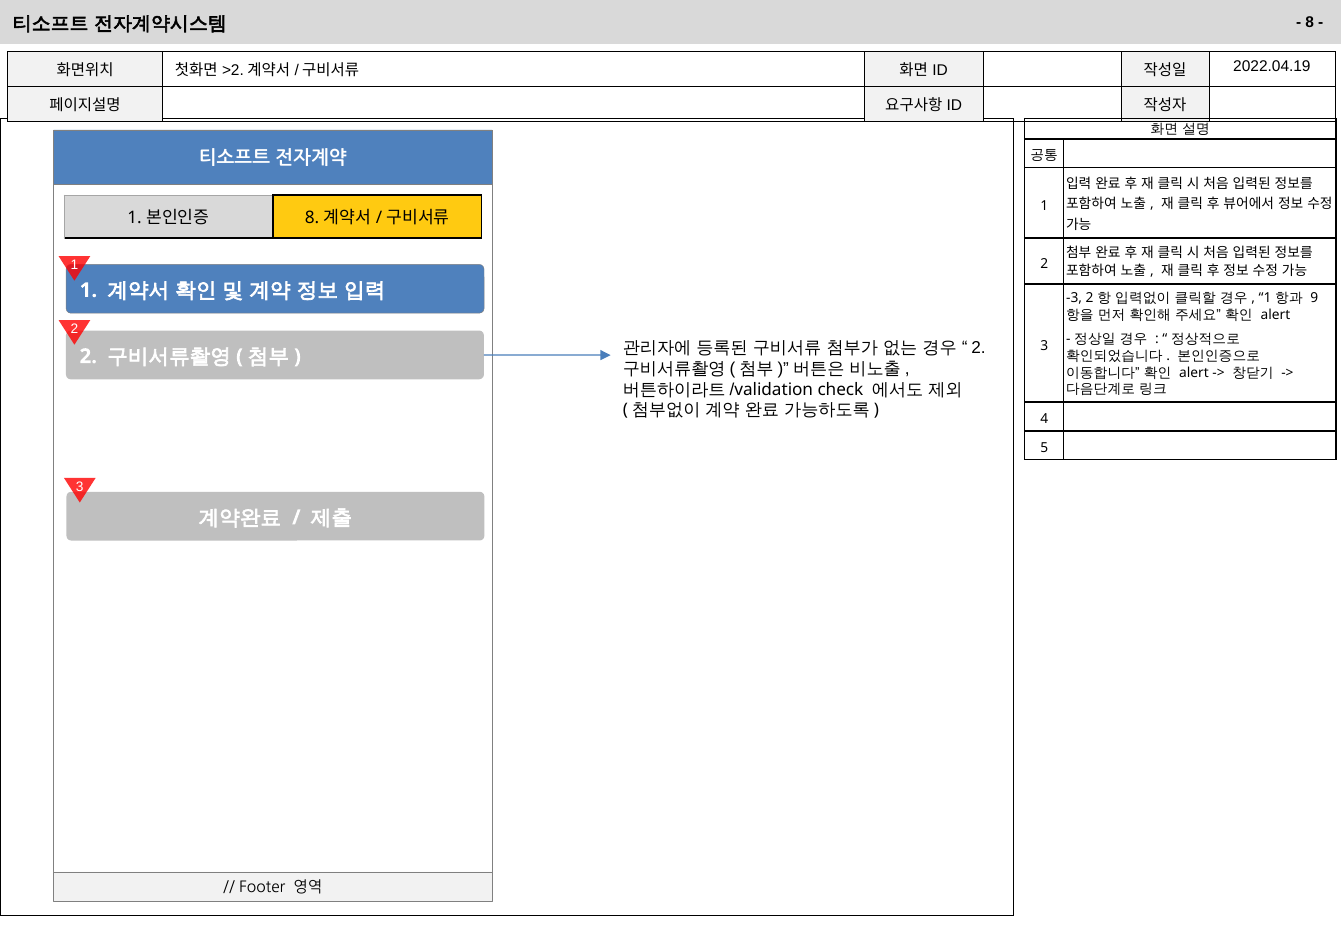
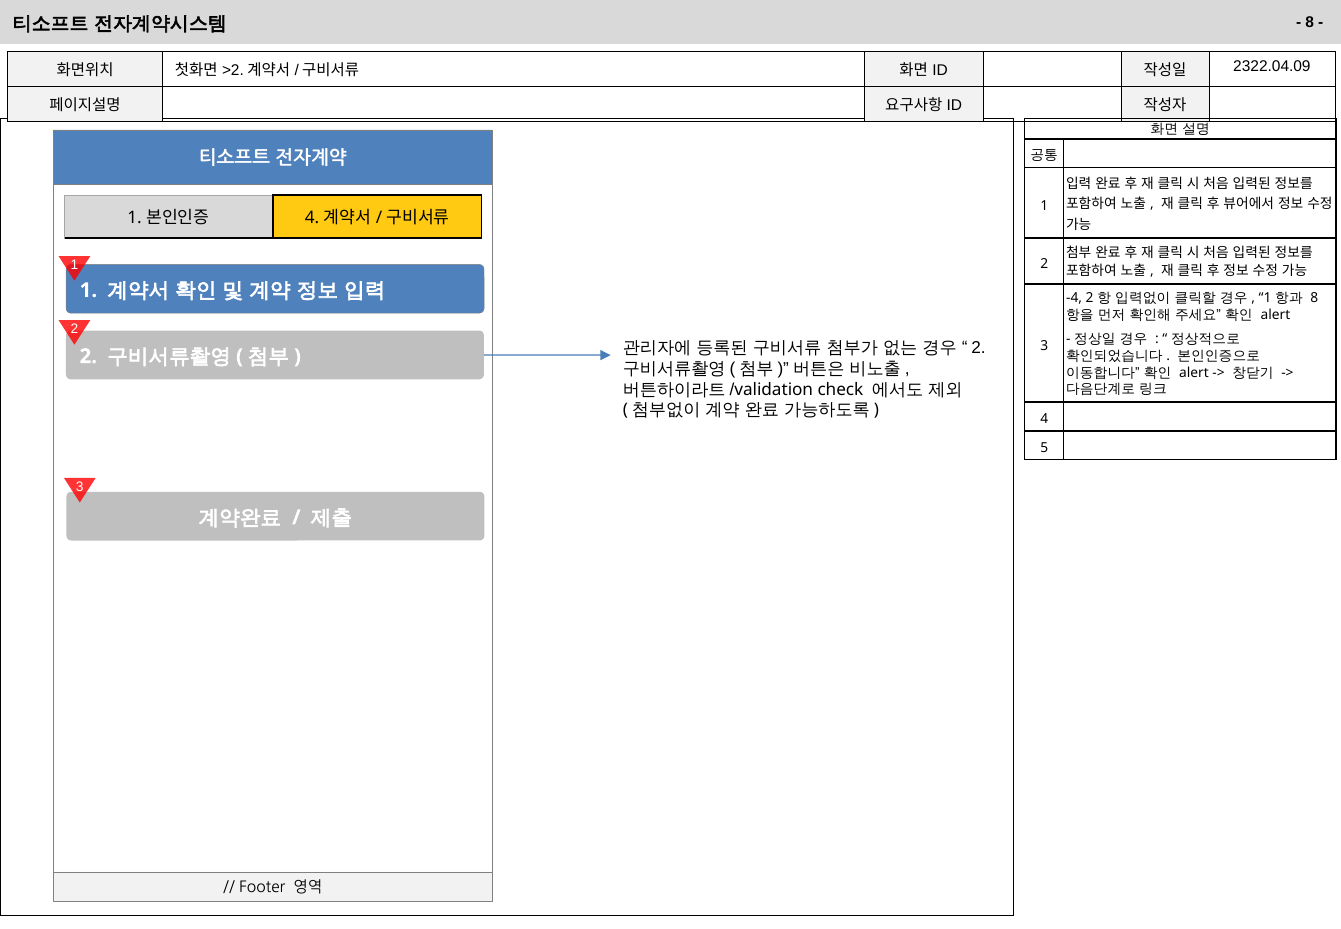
2022.04.19: 2022.04.19 -> 2322.04.09
8 at (312, 218): 8 -> 4
-3: -3 -> -4
9 at (1314, 298): 9 -> 8
